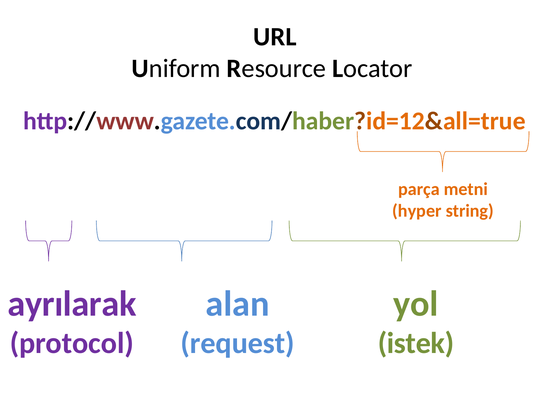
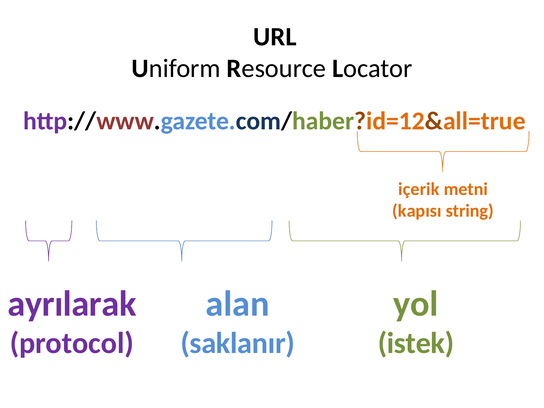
parça: parça -> içerik
hyper: hyper -> kapısı
request: request -> saklanır
